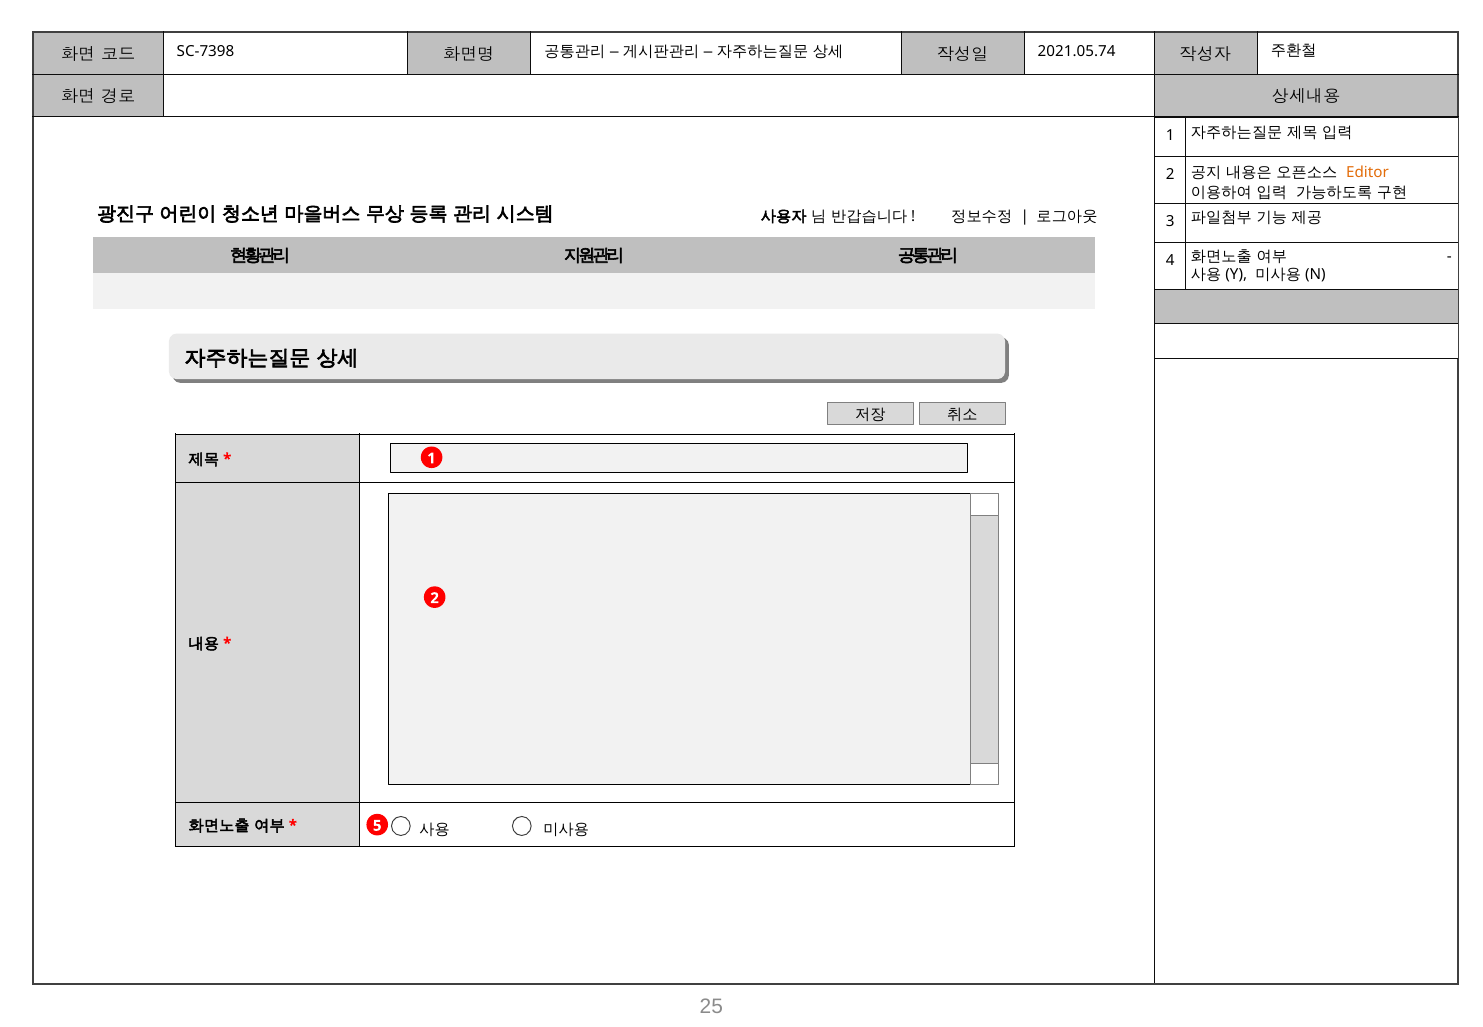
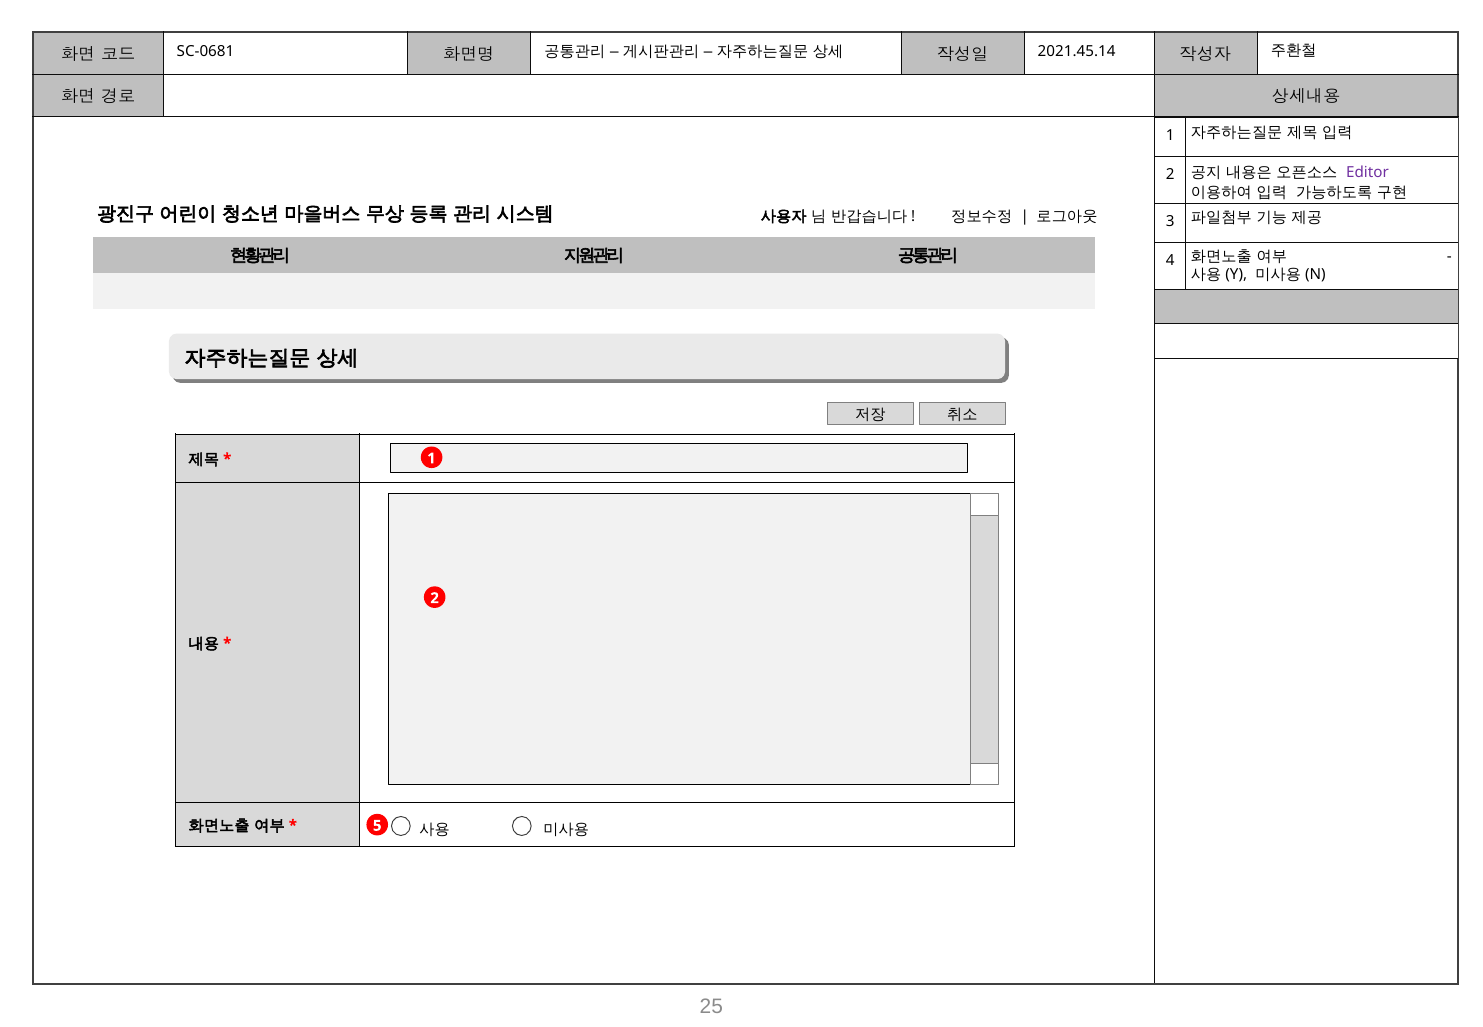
SC-7398: SC-7398 -> SC-0681
2021.05.74: 2021.05.74 -> 2021.45.14
Editor colour: orange -> purple
